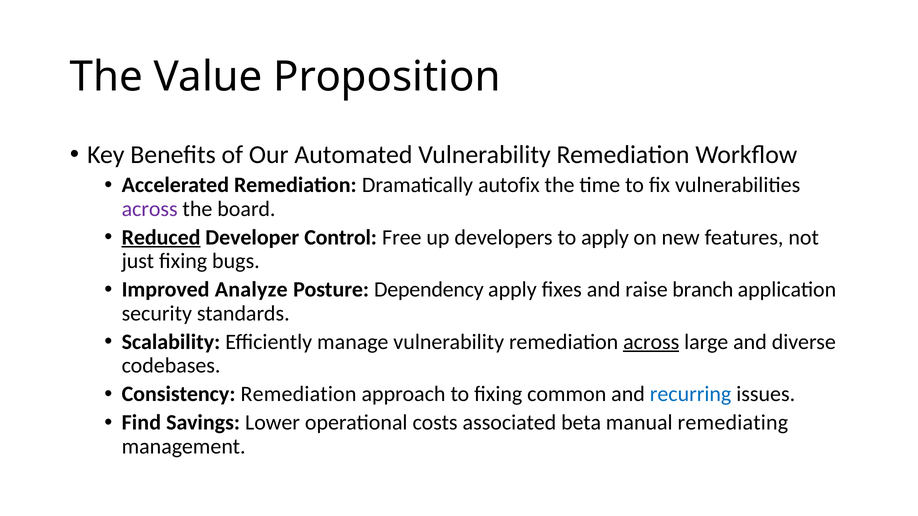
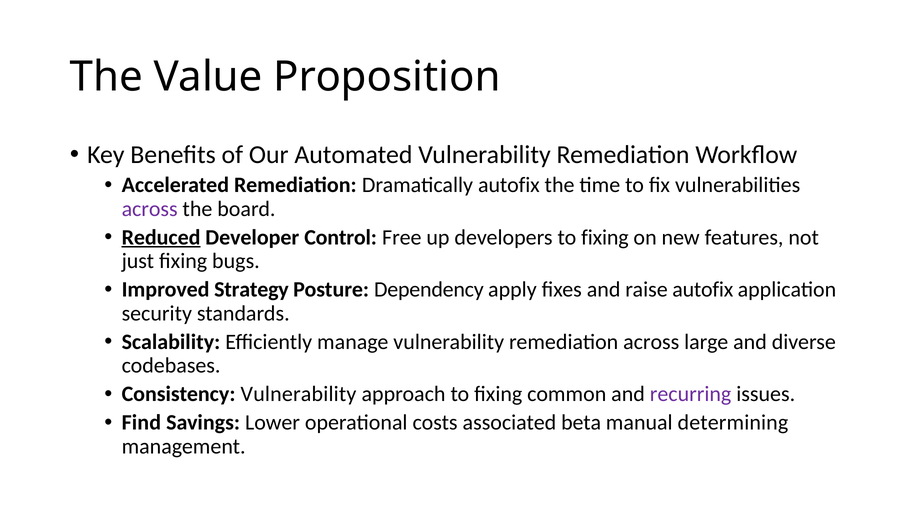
developers to apply: apply -> fixing
Analyze: Analyze -> Strategy
raise branch: branch -> autofix
across at (651, 342) underline: present -> none
Consistency Remediation: Remediation -> Vulnerability
recurring colour: blue -> purple
remediating: remediating -> determining
